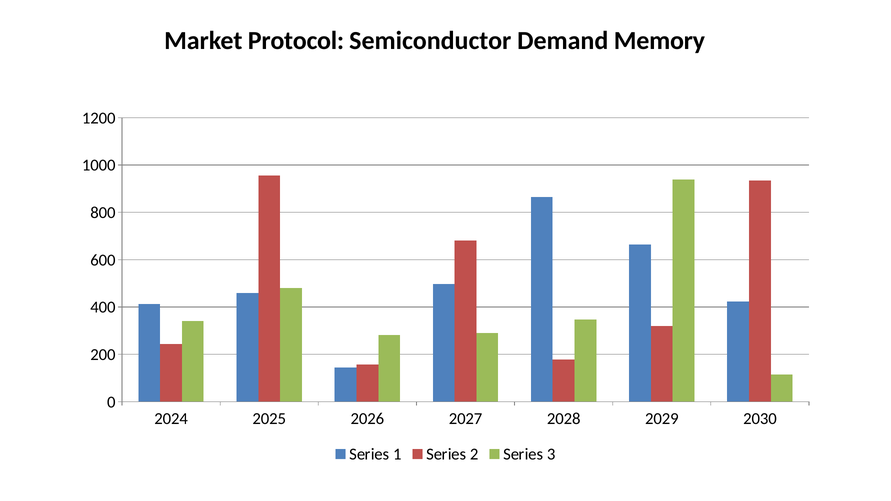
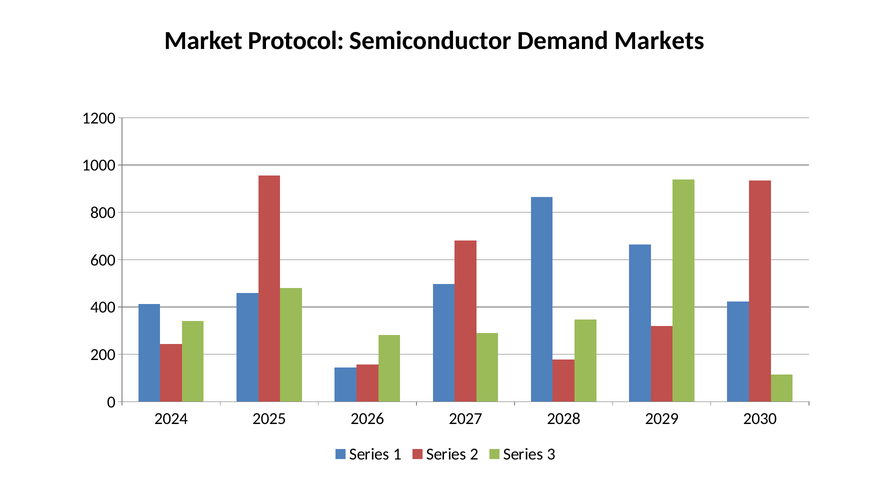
Memory: Memory -> Markets
